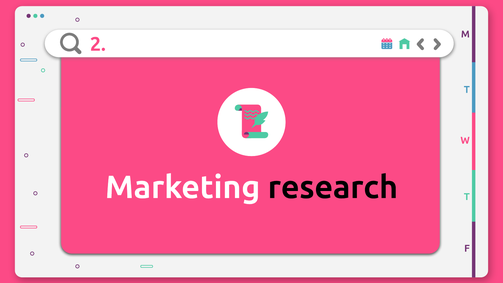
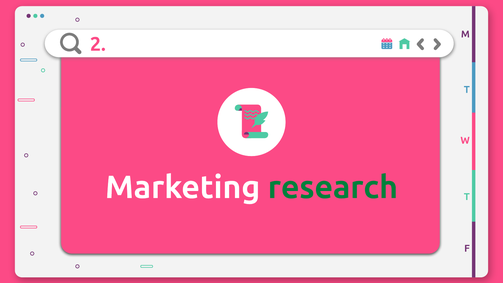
research colour: black -> green
